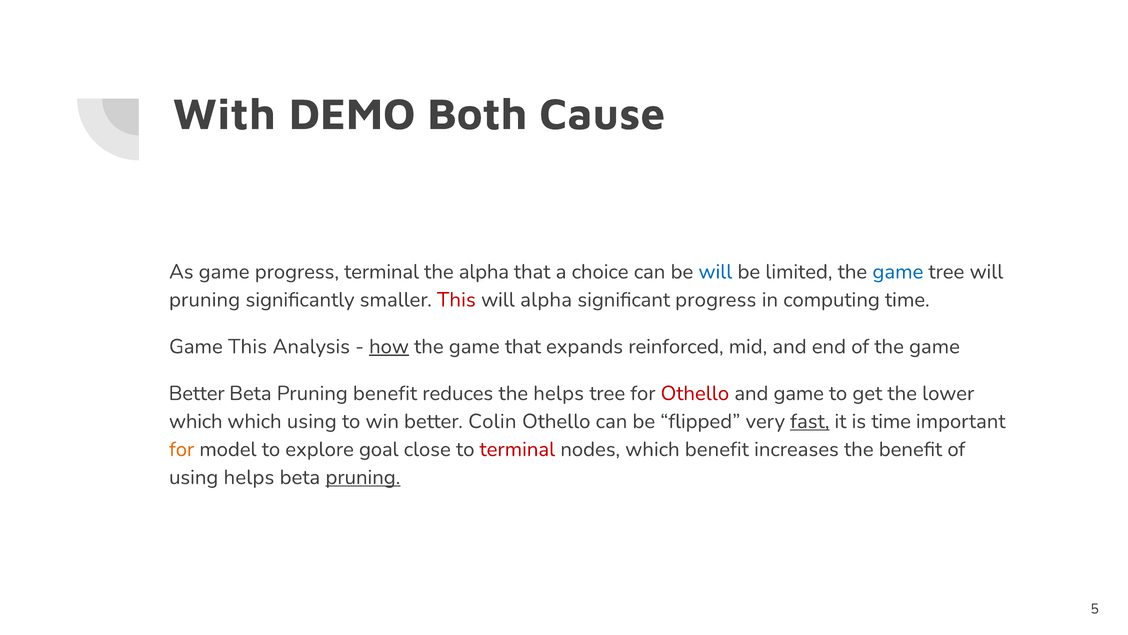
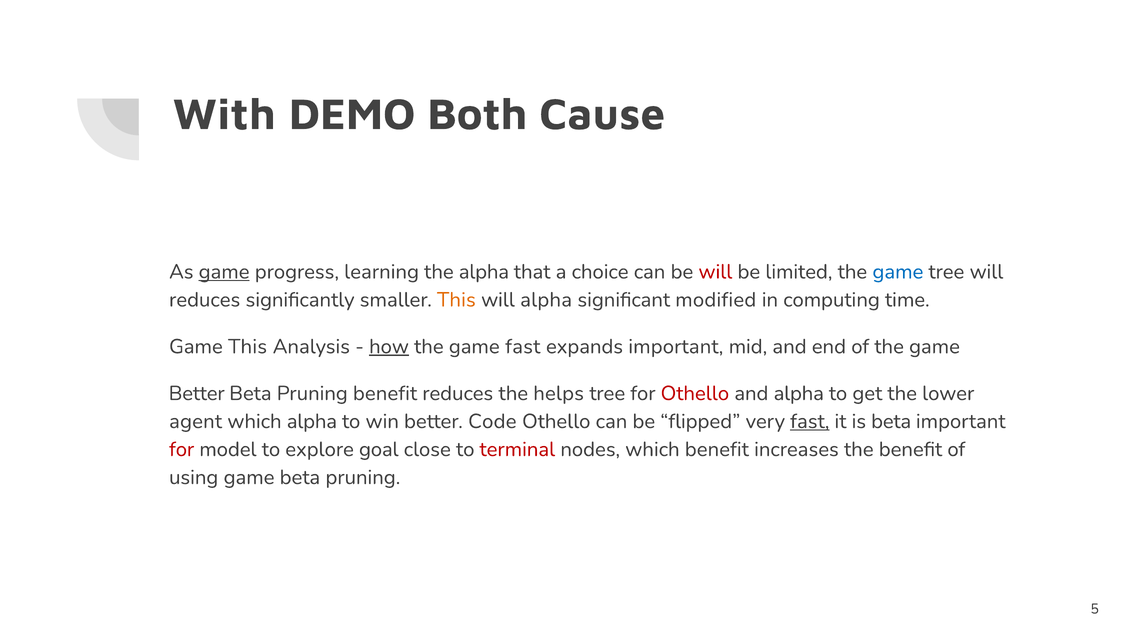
game at (224, 272) underline: none -> present
progress terminal: terminal -> learning
will at (715, 272) colour: blue -> red
pruning at (205, 300): pruning -> reduces
This at (456, 300) colour: red -> orange
significant progress: progress -> modified
game that: that -> fast
expands reinforced: reinforced -> important
and game: game -> alpha
which at (196, 421): which -> agent
which using: using -> alpha
Colin: Colin -> Code
is time: time -> beta
for at (182, 449) colour: orange -> red
using helps: helps -> game
pruning at (363, 477) underline: present -> none
